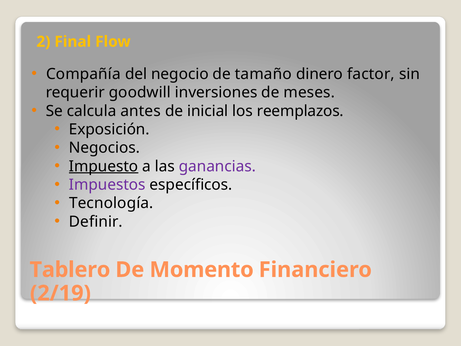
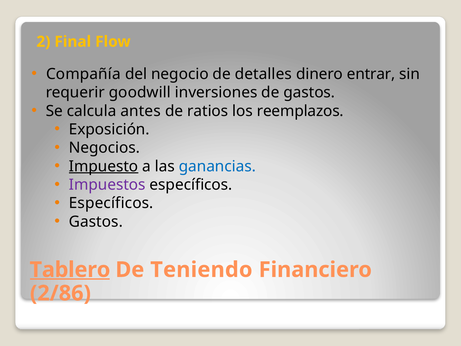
tamaño: tamaño -> detalles
factor: factor -> entrar
de meses: meses -> gastos
inicial: inicial -> ratios
ganancias colour: purple -> blue
Tecnología at (111, 203): Tecnología -> Específicos
Definir at (96, 222): Definir -> Gastos
Tablero underline: none -> present
Momento: Momento -> Teniendo
2/19: 2/19 -> 2/86
